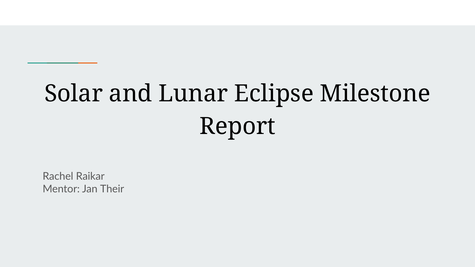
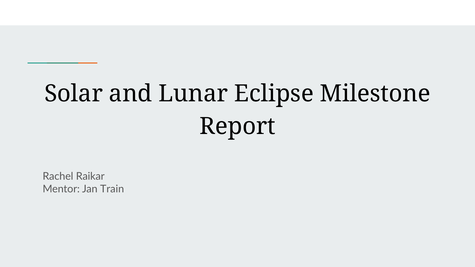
Their: Their -> Train
